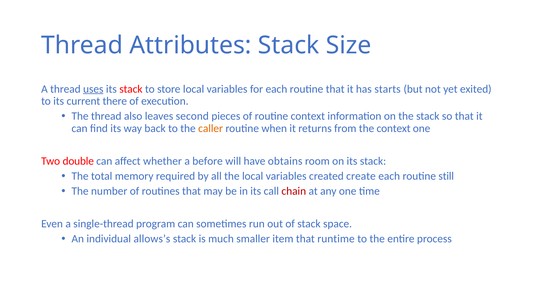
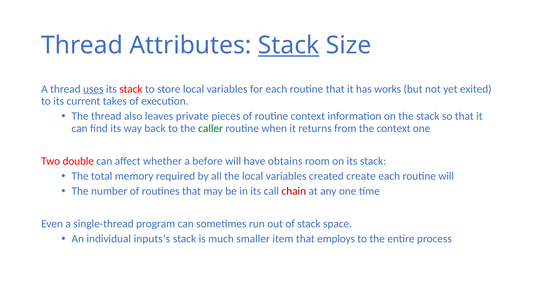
Stack at (289, 45) underline: none -> present
starts: starts -> works
there: there -> takes
second: second -> private
caller colour: orange -> green
routine still: still -> will
allows’s: allows’s -> inputs’s
runtime: runtime -> employs
